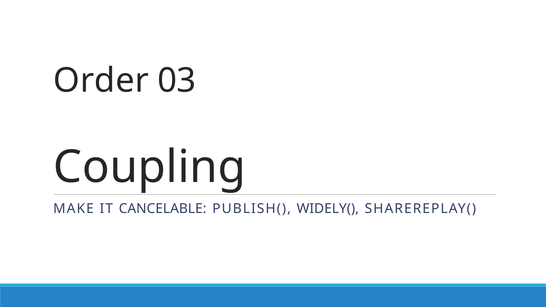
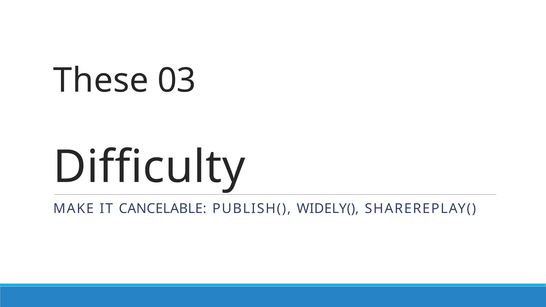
Order: Order -> These
Coupling: Coupling -> Difficulty
